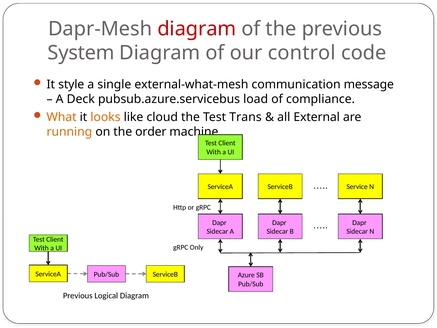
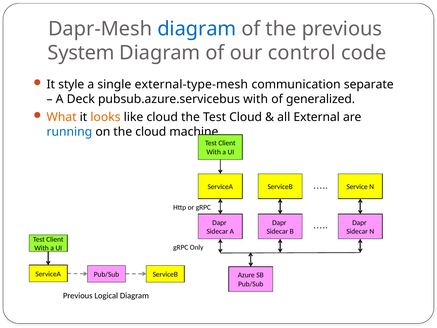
diagram at (197, 29) colour: red -> blue
external-what-mesh: external-what-mesh -> external-type-mesh
message: message -> separate
pubsub.azure.servicebus load: load -> with
compliance: compliance -> generalized
Test Trans: Trans -> Cloud
running colour: orange -> blue
the order: order -> cloud
